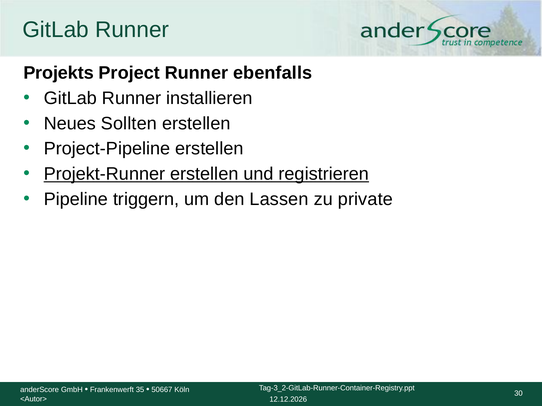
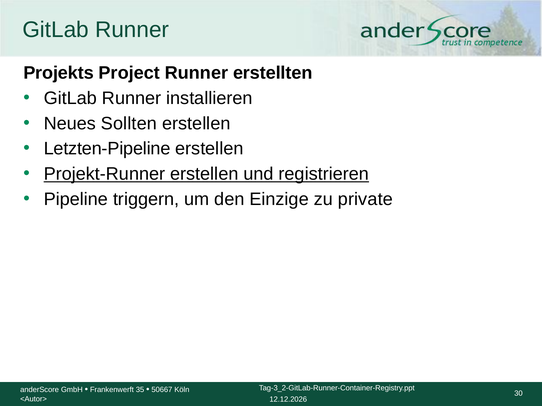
ebenfalls: ebenfalls -> erstellten
Project-Pipeline: Project-Pipeline -> Letzten-Pipeline
Lassen: Lassen -> Einzige
